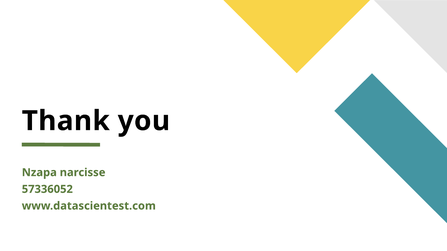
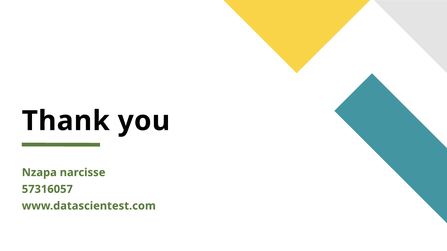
57336052: 57336052 -> 57316057
